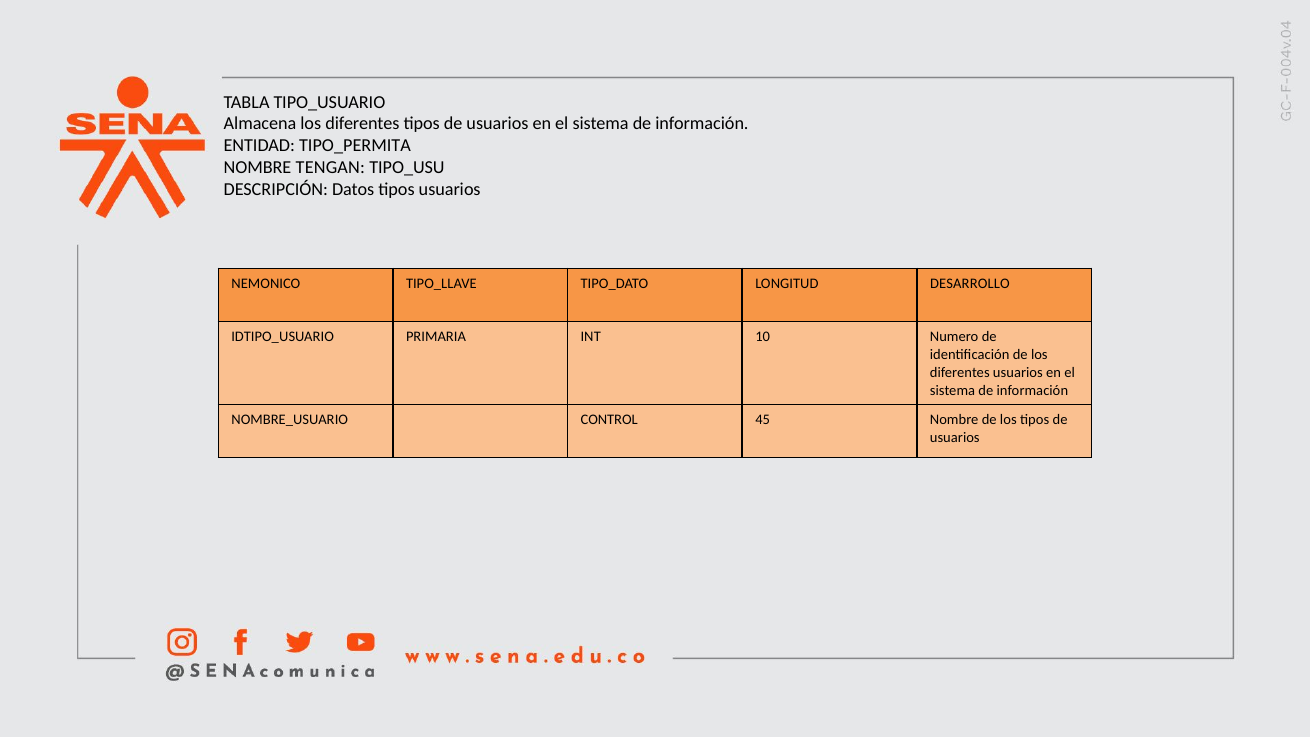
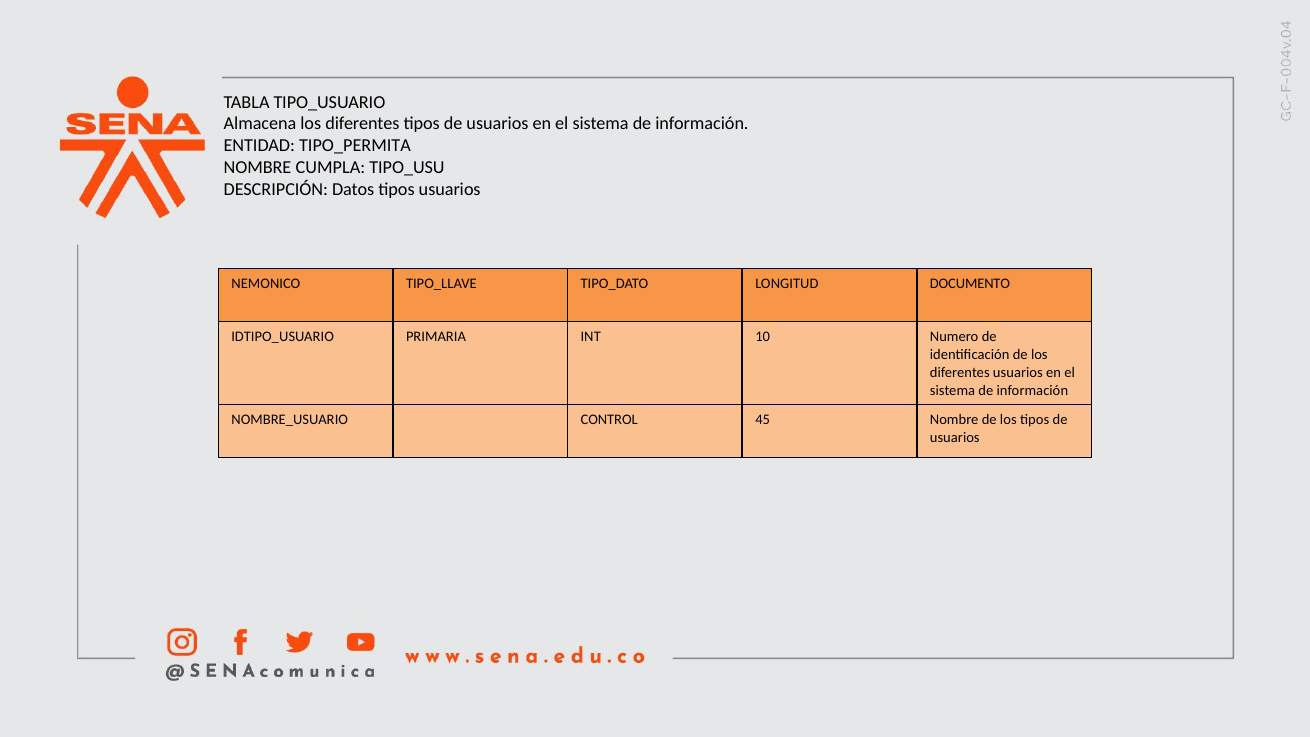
TENGAN: TENGAN -> CUMPLA
DESARROLLO: DESARROLLO -> DOCUMENTO
